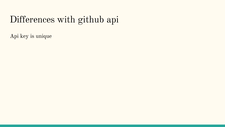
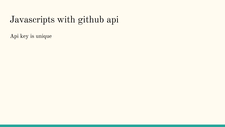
Differences: Differences -> Javascripts
